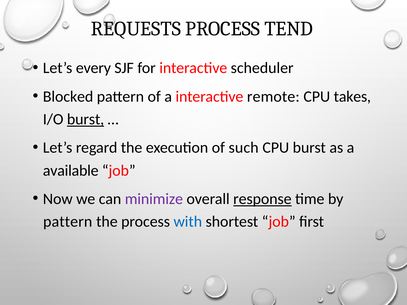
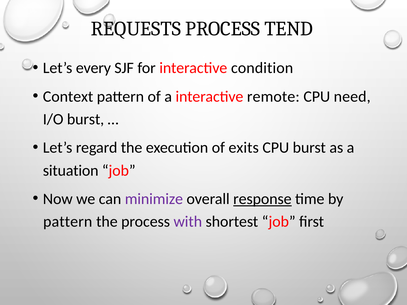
scheduler: scheduler -> condition
Blocked: Blocked -> Context
takes: takes -> need
burst at (86, 119) underline: present -> none
such: such -> exits
available: available -> situation
with colour: blue -> purple
